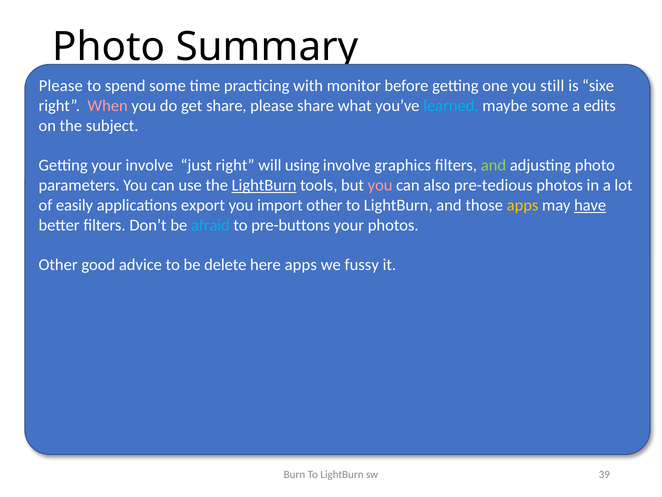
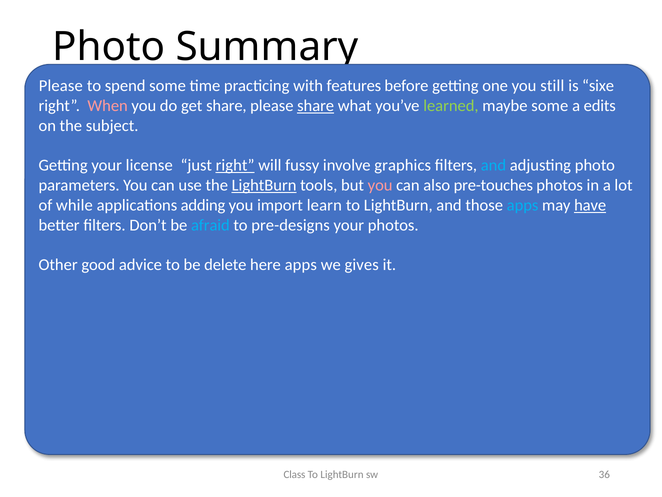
monitor: monitor -> features
share at (316, 106) underline: none -> present
learned colour: light blue -> light green
your involve: involve -> license
right at (235, 165) underline: none -> present
using: using -> fussy
and at (493, 165) colour: light green -> light blue
pre-tedious: pre-tedious -> pre-touches
easily: easily -> while
export: export -> adding
import other: other -> learn
apps at (523, 205) colour: yellow -> light blue
pre-buttons: pre-buttons -> pre-designs
fussy: fussy -> gives
Burn: Burn -> Class
39: 39 -> 36
